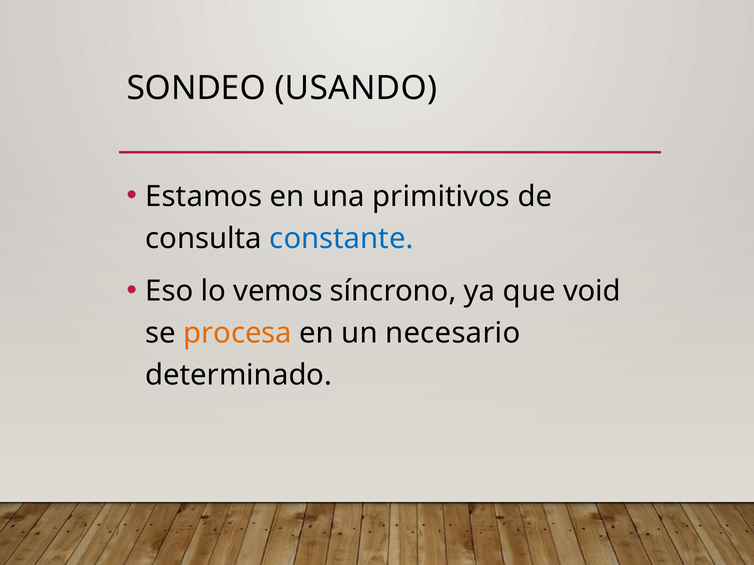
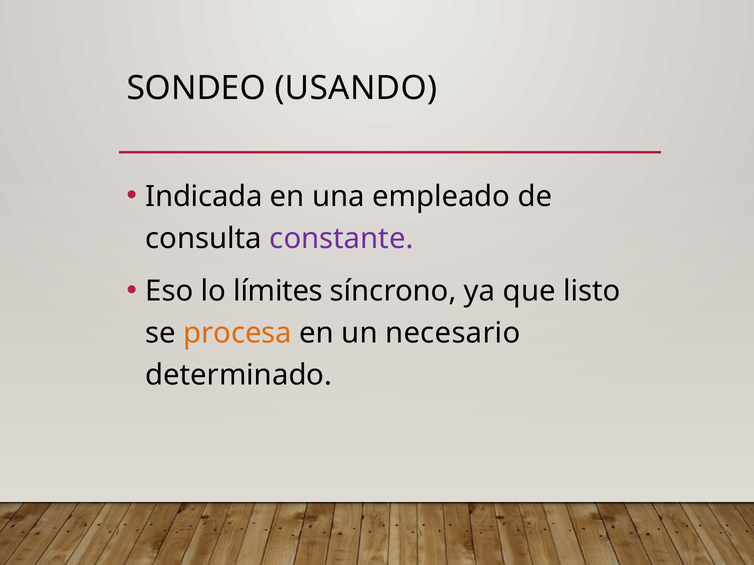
Estamos: Estamos -> Indicada
primitivos: primitivos -> empleado
constante colour: blue -> purple
vemos: vemos -> límites
void: void -> listo
